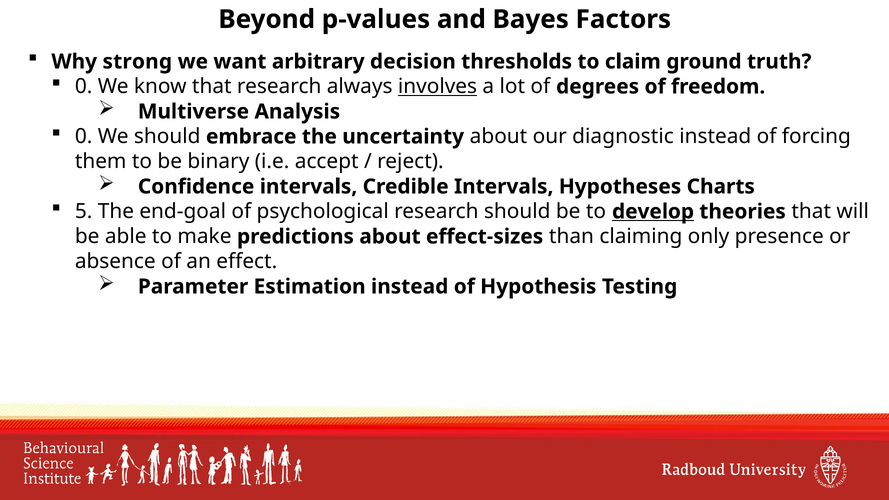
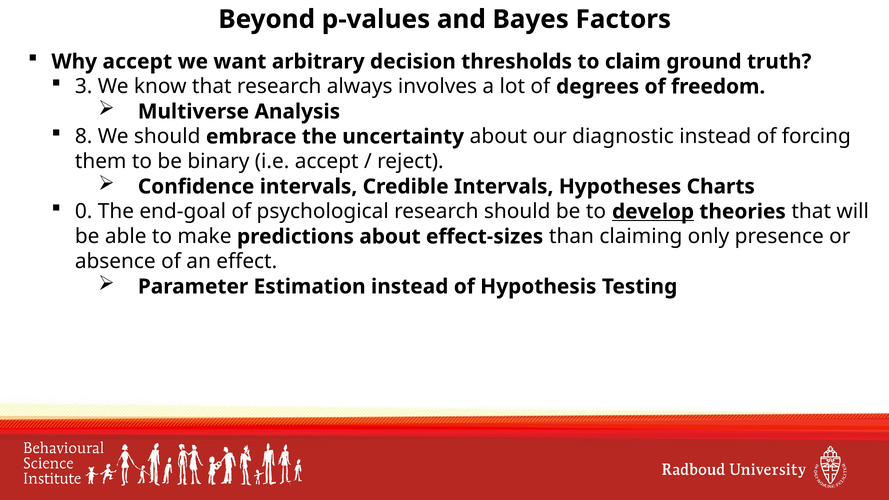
Why strong: strong -> accept
0 at (84, 87): 0 -> 3
involves underline: present -> none
0 at (84, 137): 0 -> 8
5: 5 -> 0
